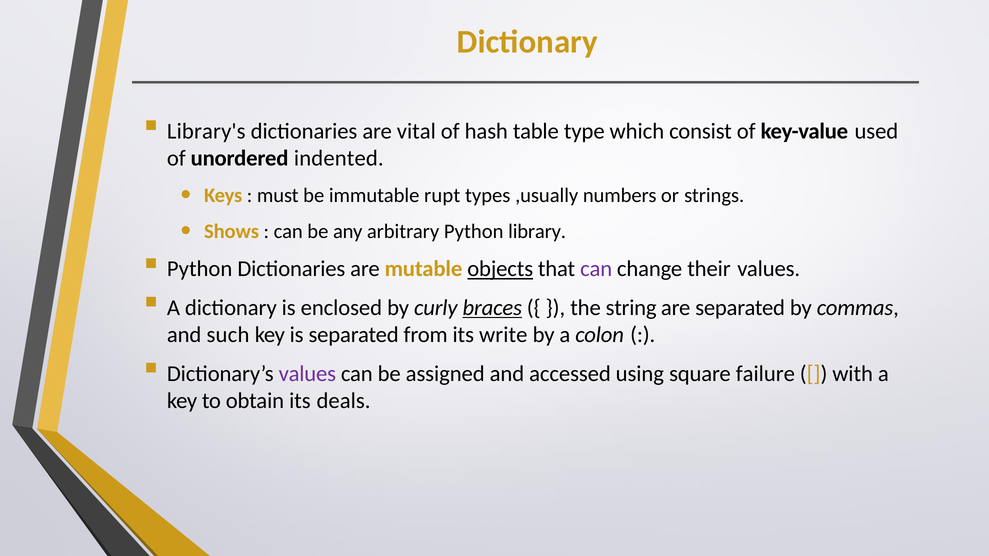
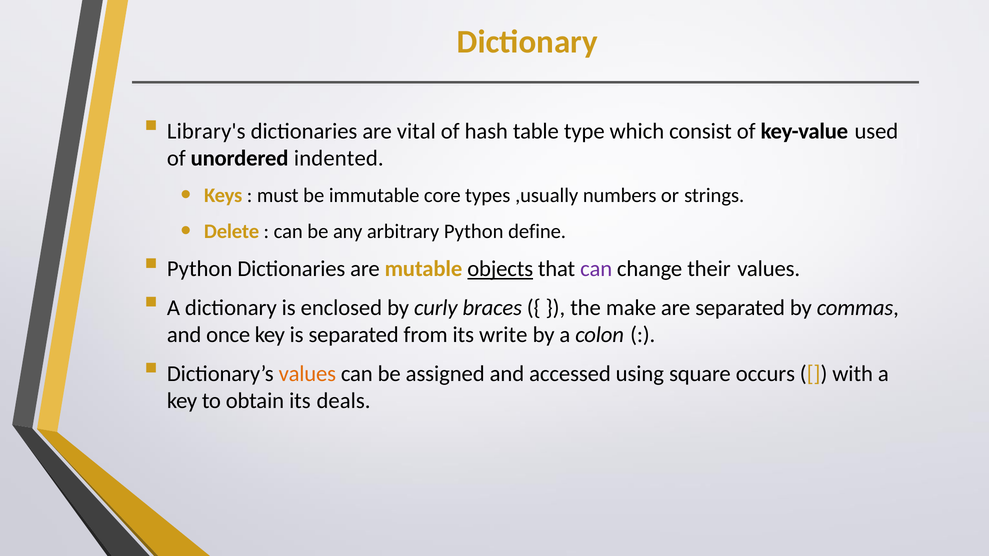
rupt: rupt -> core
Shows: Shows -> Delete
library: library -> define
braces underline: present -> none
string: string -> make
such: such -> once
values at (307, 374) colour: purple -> orange
failure: failure -> occurs
